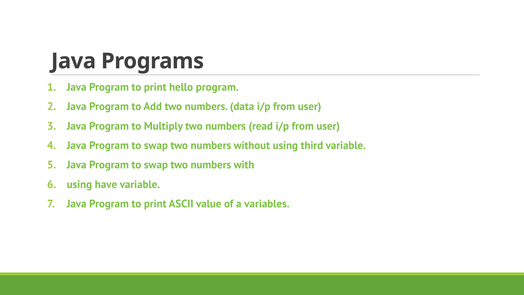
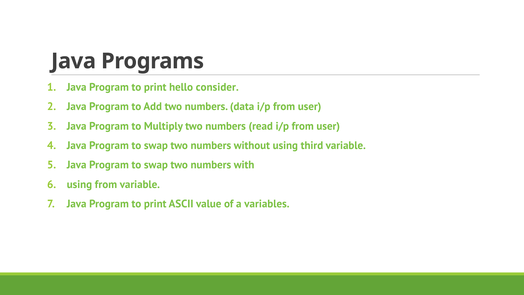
hello program: program -> consider
using have: have -> from
